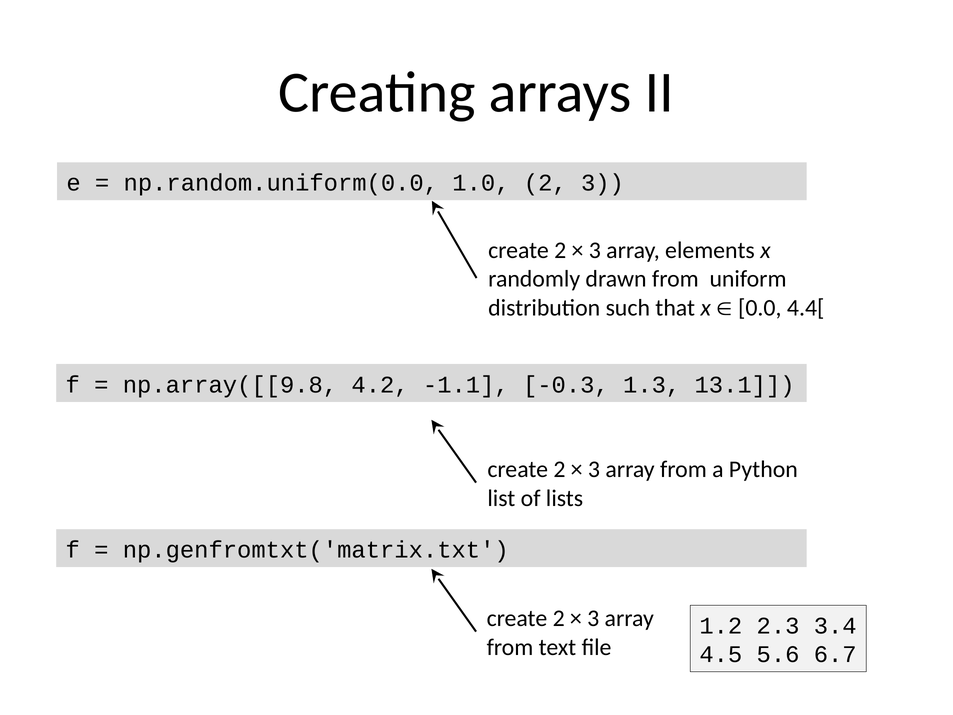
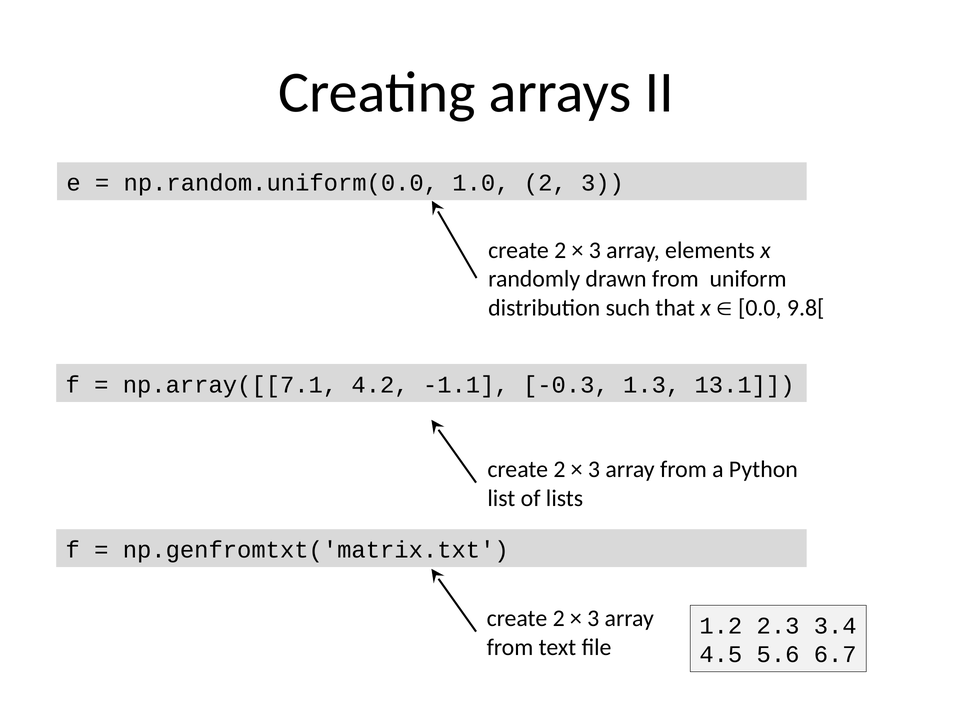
4.4[: 4.4[ -> 9.8[
np.array([[9.8: np.array([[9.8 -> np.array([[7.1
